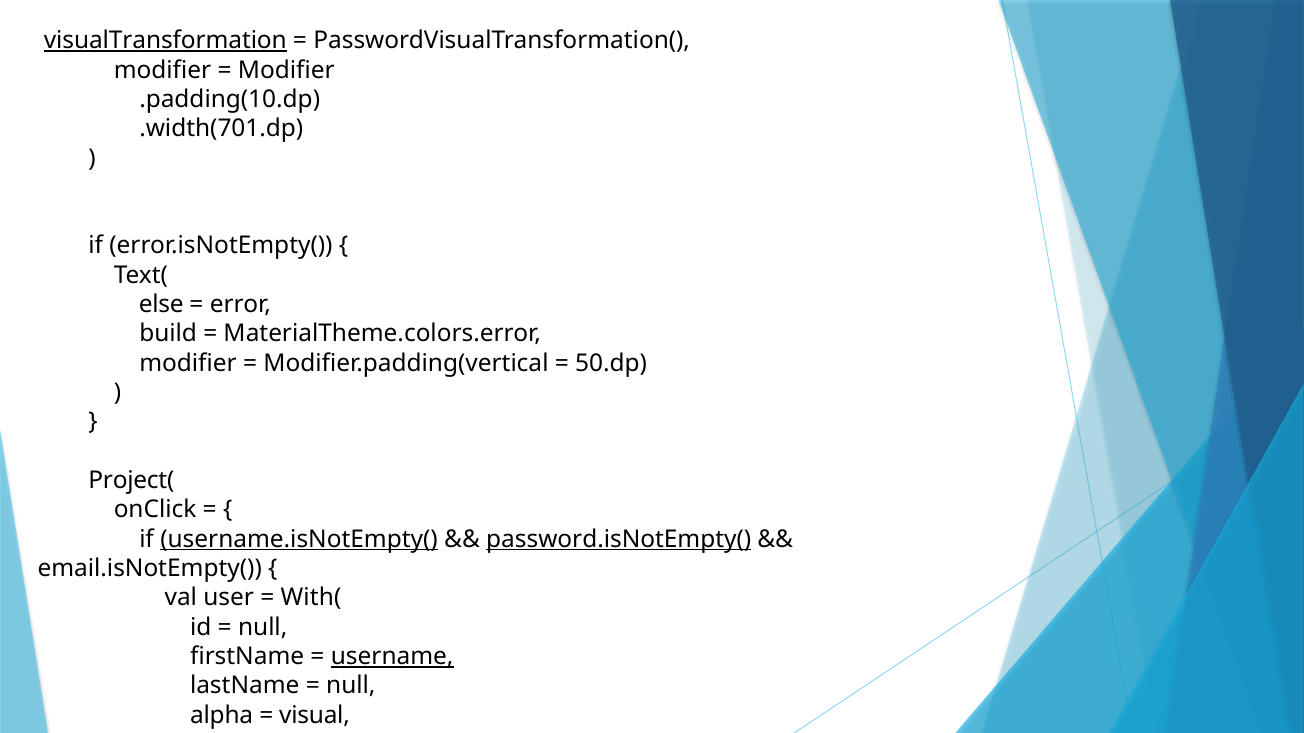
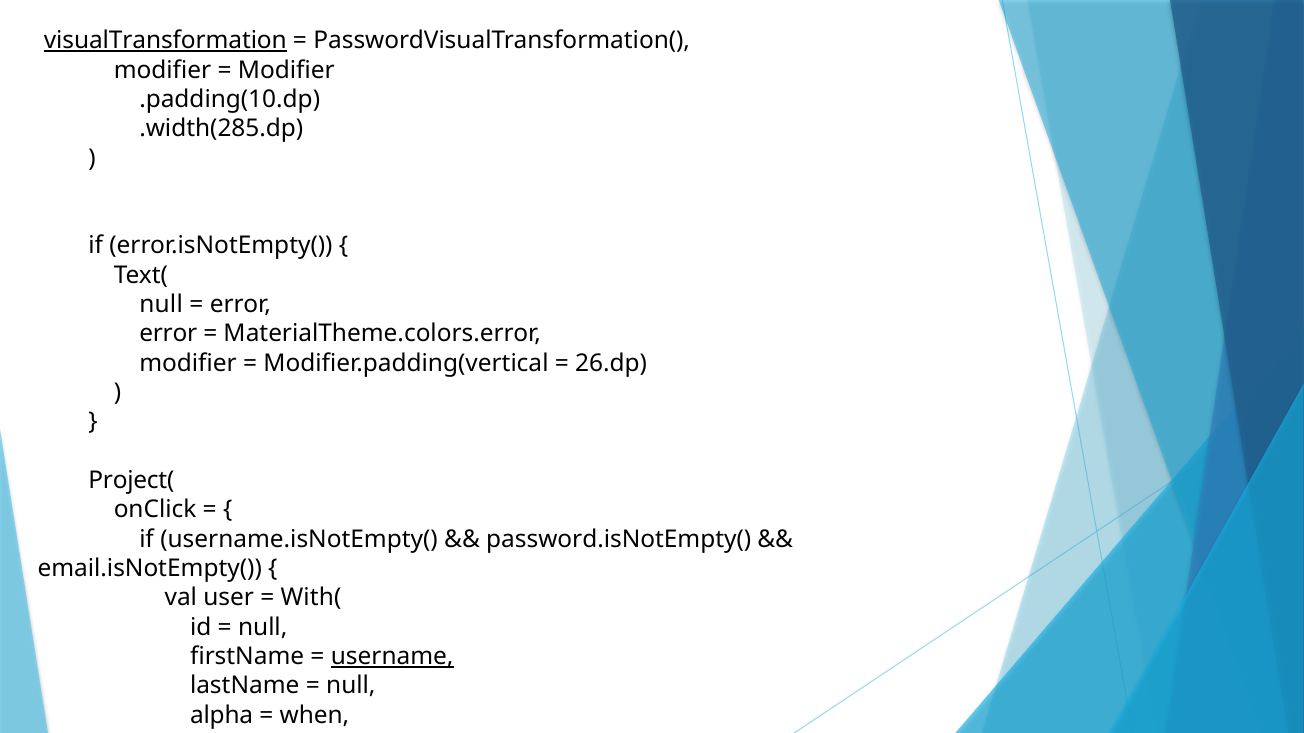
.width(701.dp: .width(701.dp -> .width(285.dp
else at (161, 305): else -> null
build at (168, 334): build -> error
50.dp: 50.dp -> 26.dp
username.isNotEmpty( underline: present -> none
password.isNotEmpty( underline: present -> none
visual: visual -> when
